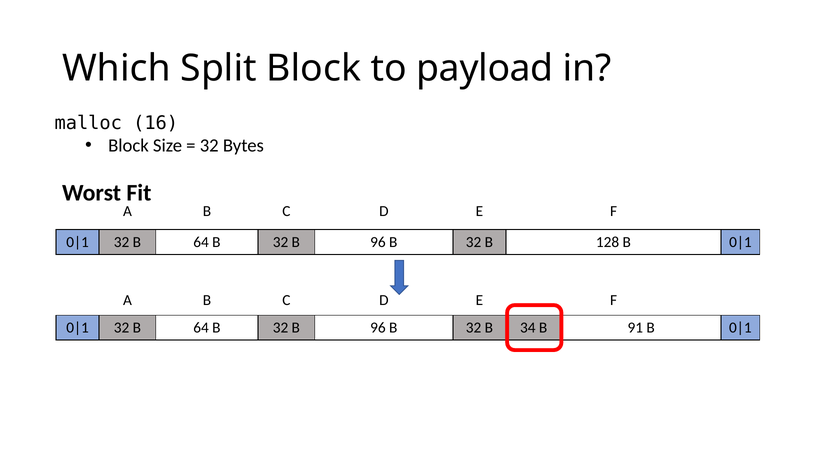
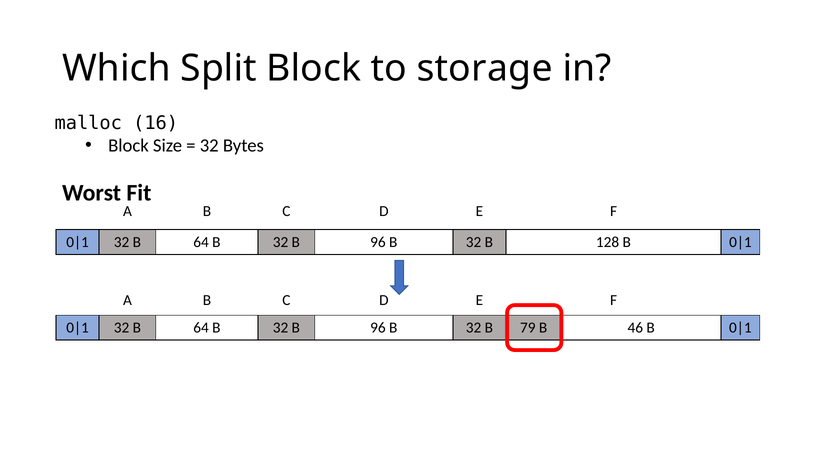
payload: payload -> storage
34: 34 -> 79
91: 91 -> 46
